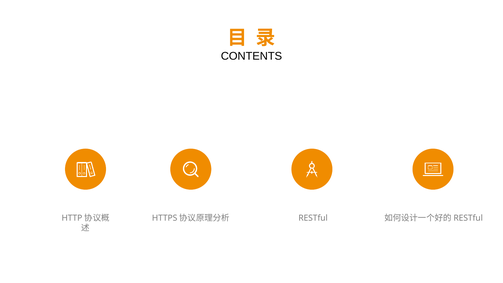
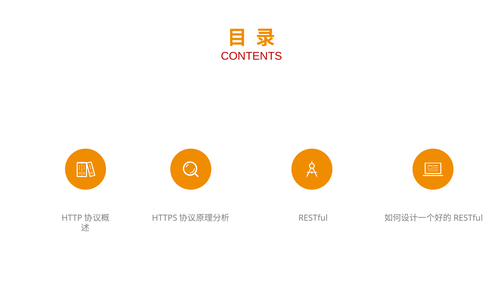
CONTENTS colour: black -> red
